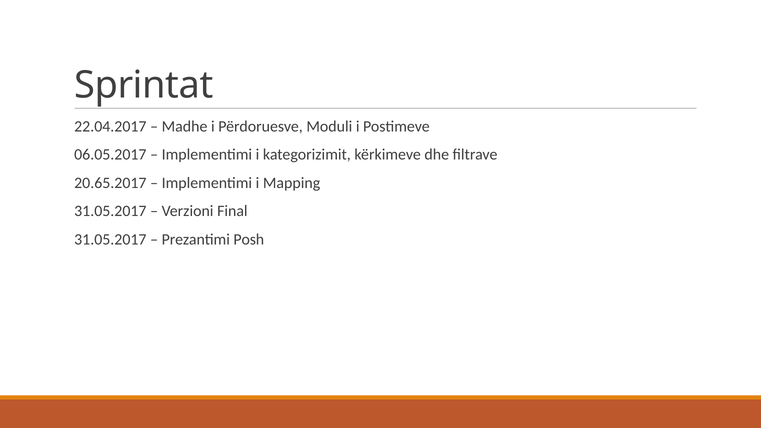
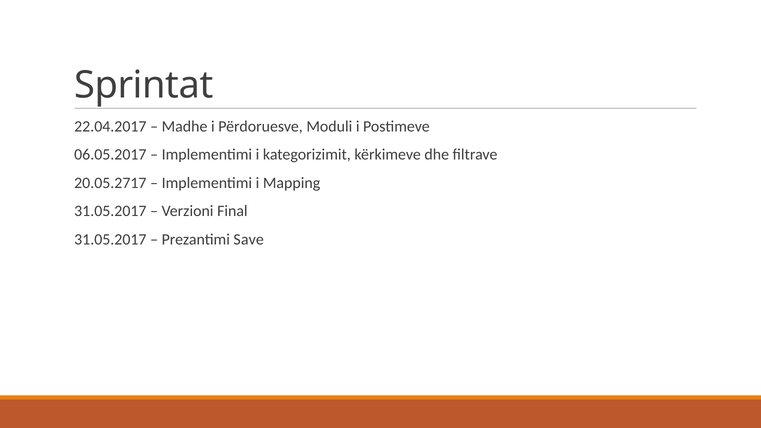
20.65.2017: 20.65.2017 -> 20.05.2717
Posh: Posh -> Save
